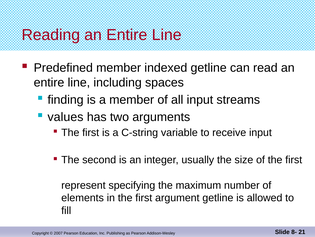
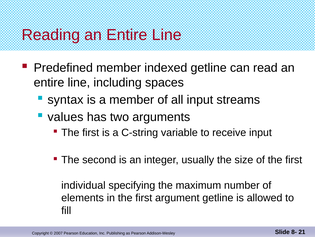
finding: finding -> syntax
represent: represent -> individual
